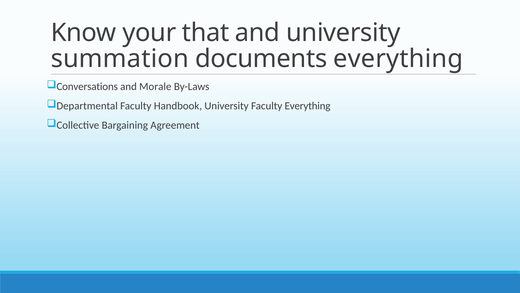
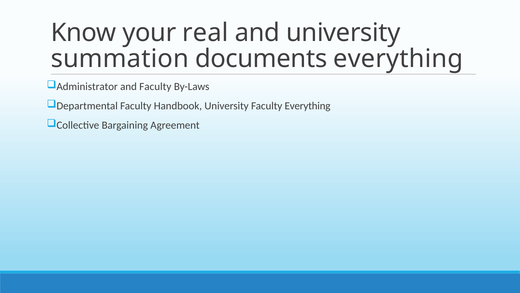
that: that -> real
Conversations: Conversations -> Administrator
and Morale: Morale -> Faculty
